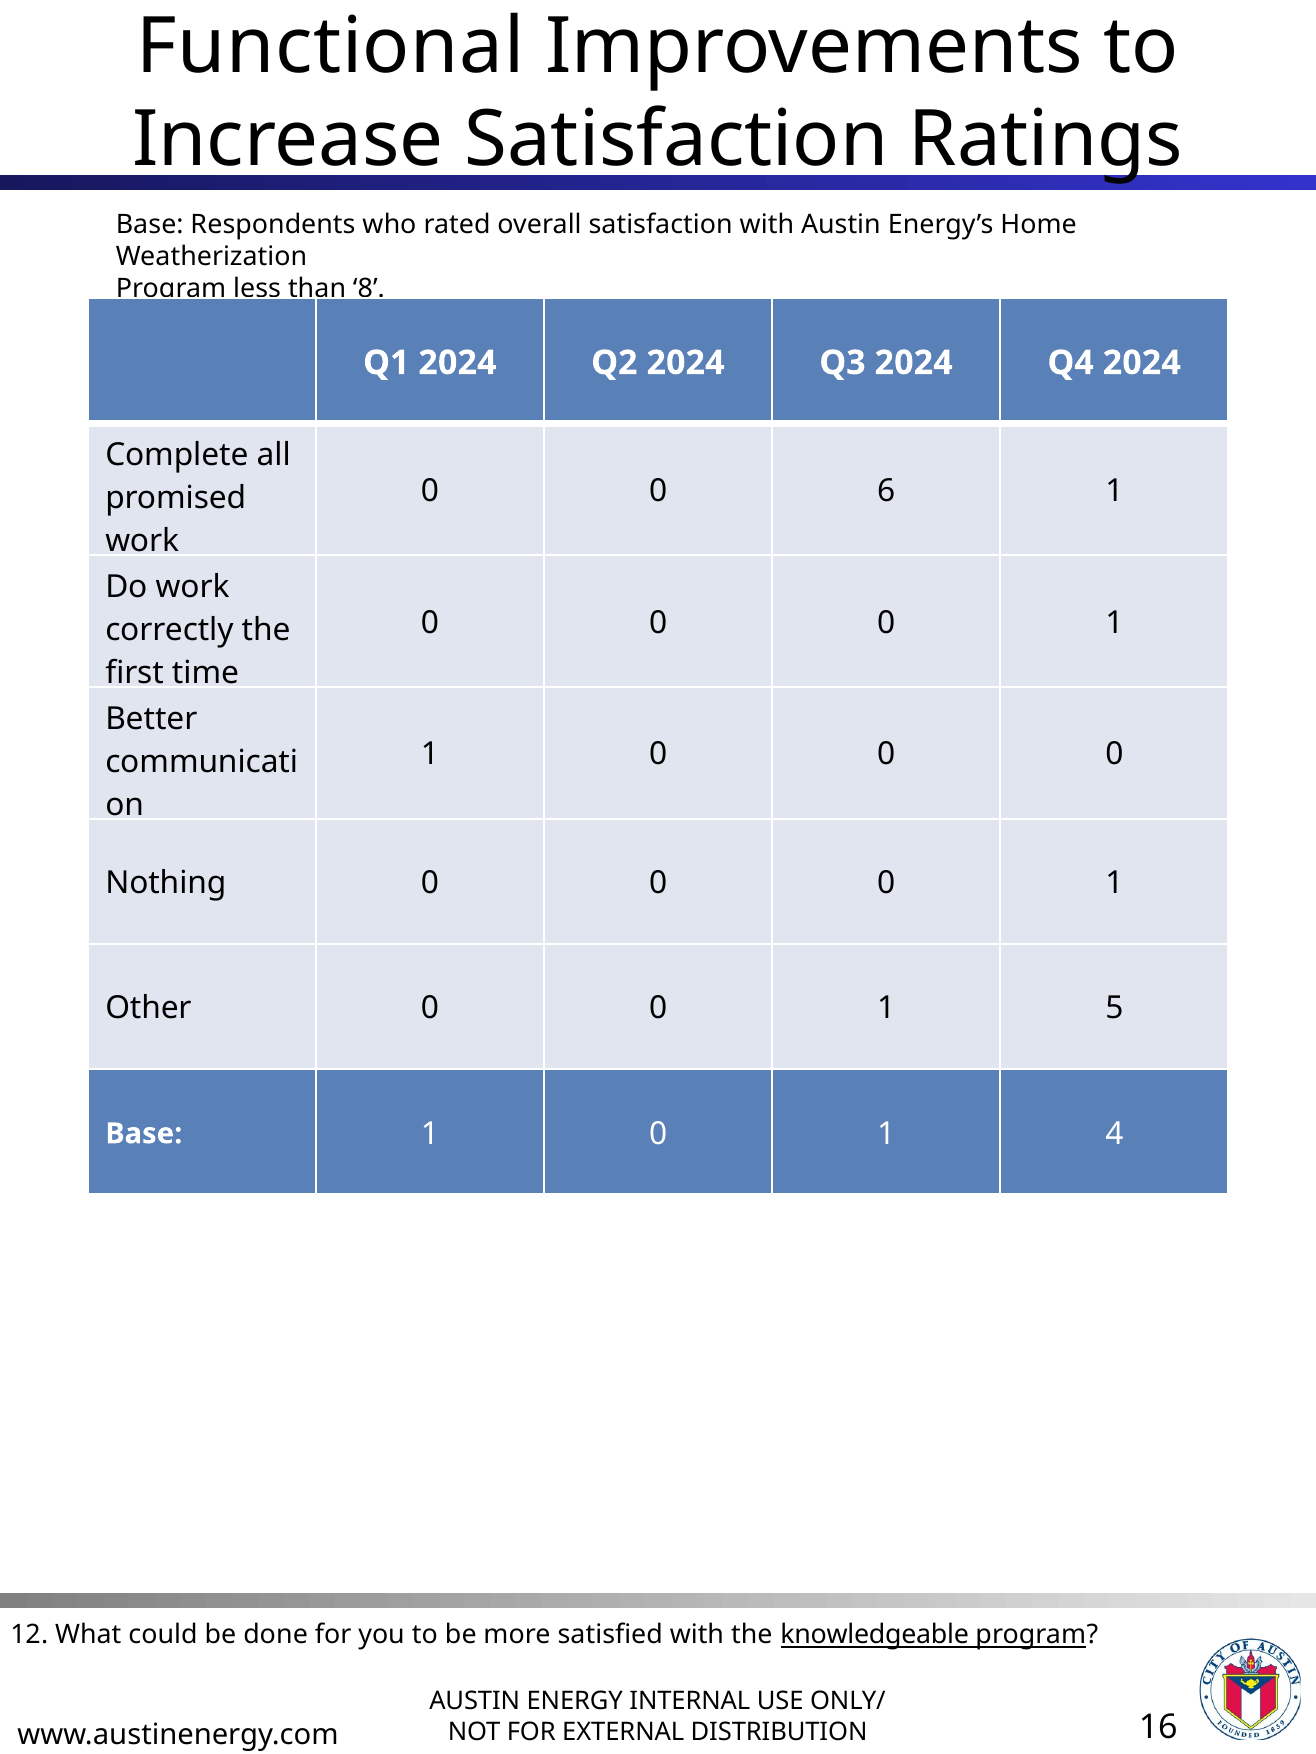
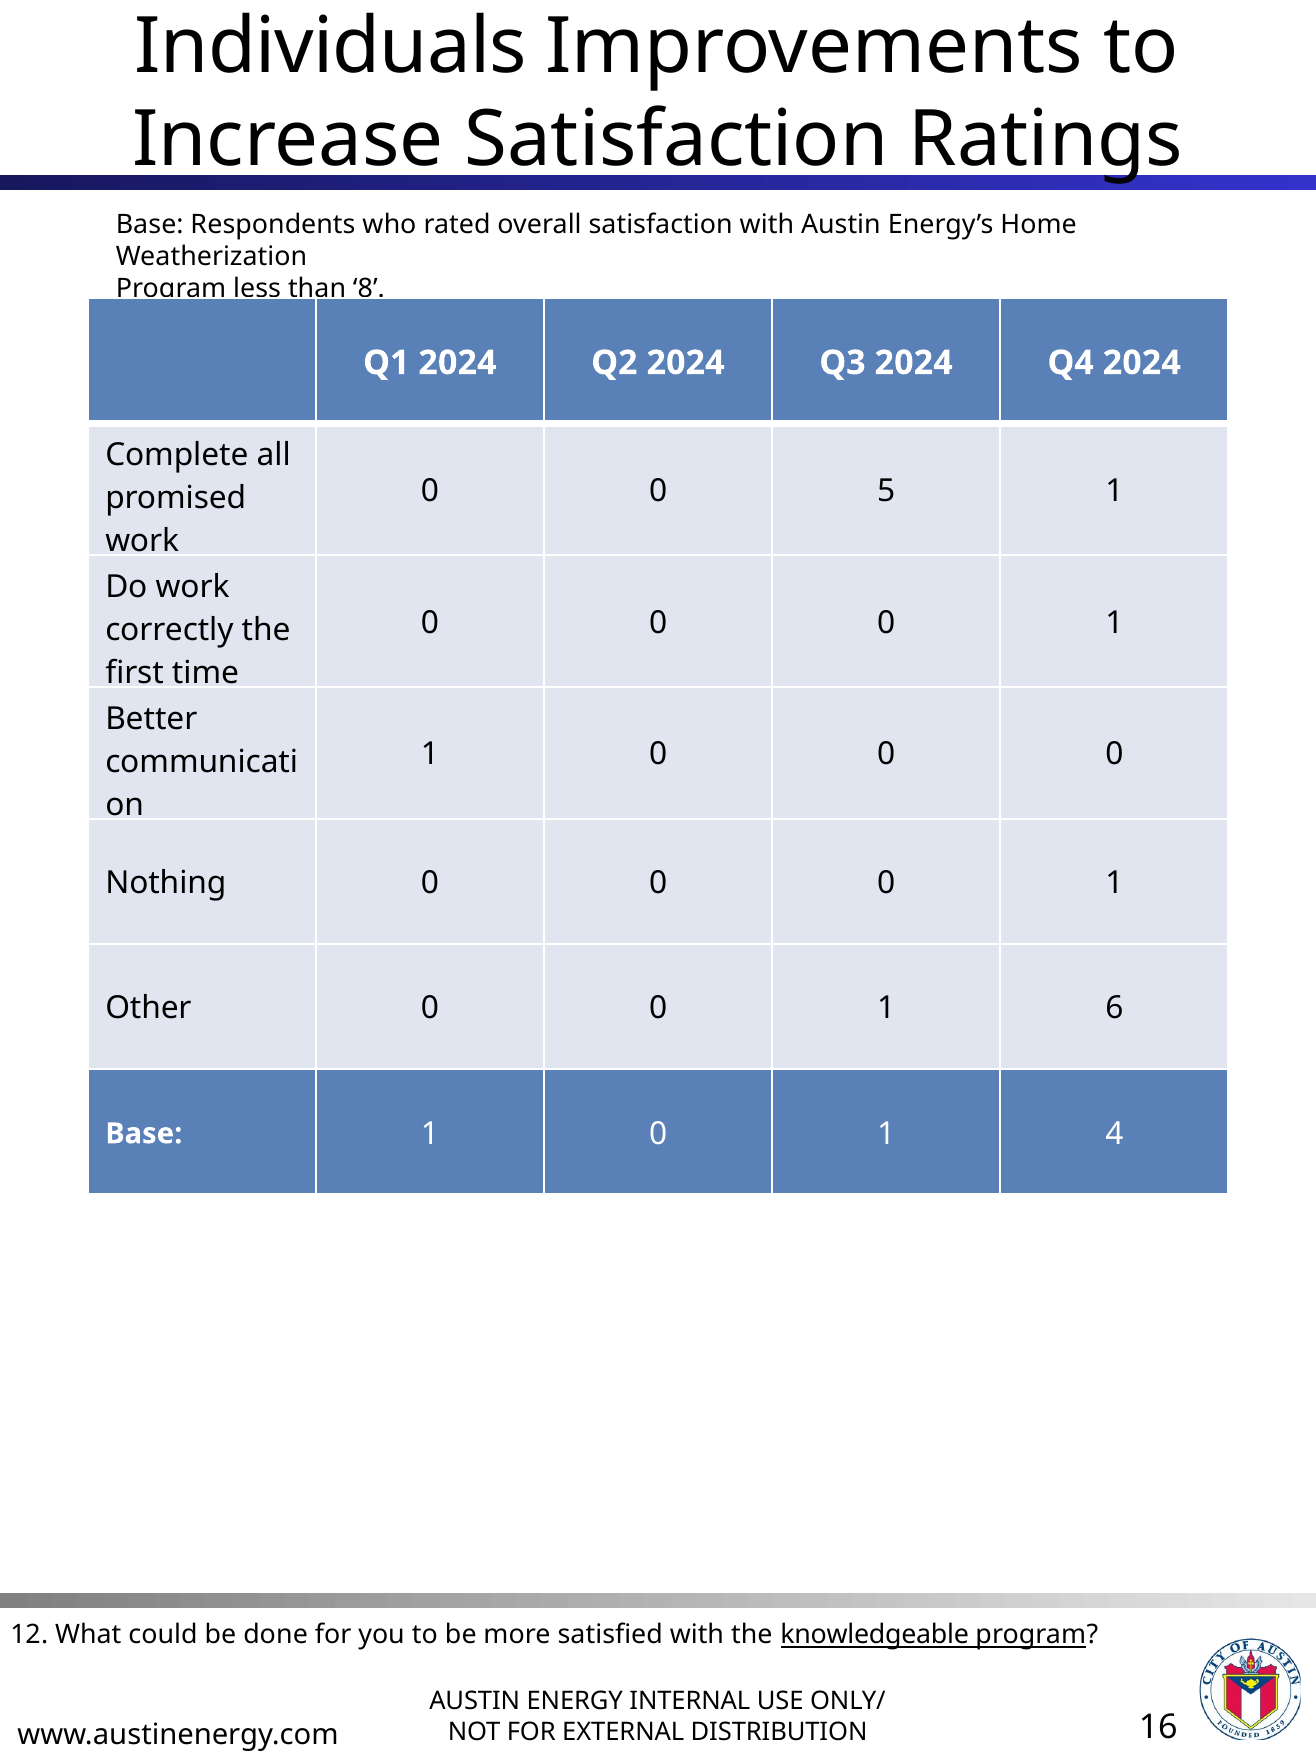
Functional: Functional -> Individuals
6: 6 -> 5
5: 5 -> 6
